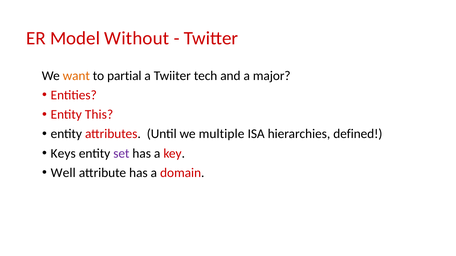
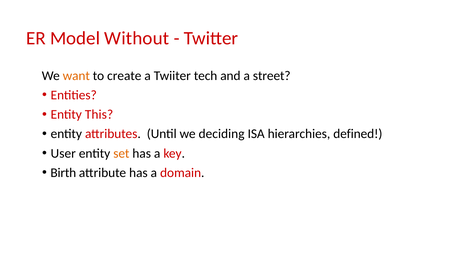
partial: partial -> create
major: major -> street
multiple: multiple -> deciding
Keys: Keys -> User
set colour: purple -> orange
Well: Well -> Birth
